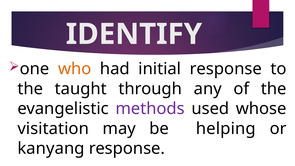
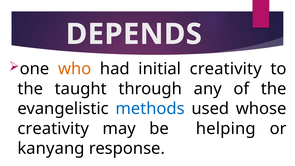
IDENTIFY: IDENTIFY -> DEPENDS
initial response: response -> creativity
methods colour: purple -> blue
visitation at (53, 129): visitation -> creativity
